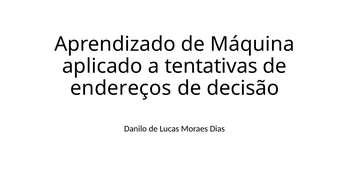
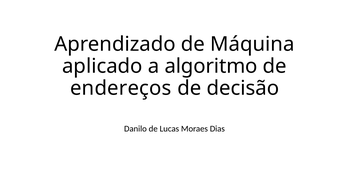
tentativas: tentativas -> algoritmo
